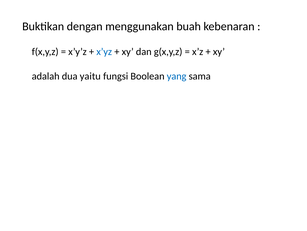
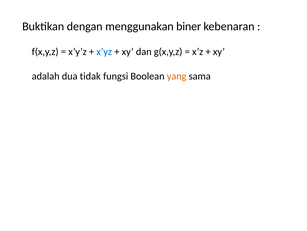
buah: buah -> biner
yaitu: yaitu -> tidak
yang colour: blue -> orange
